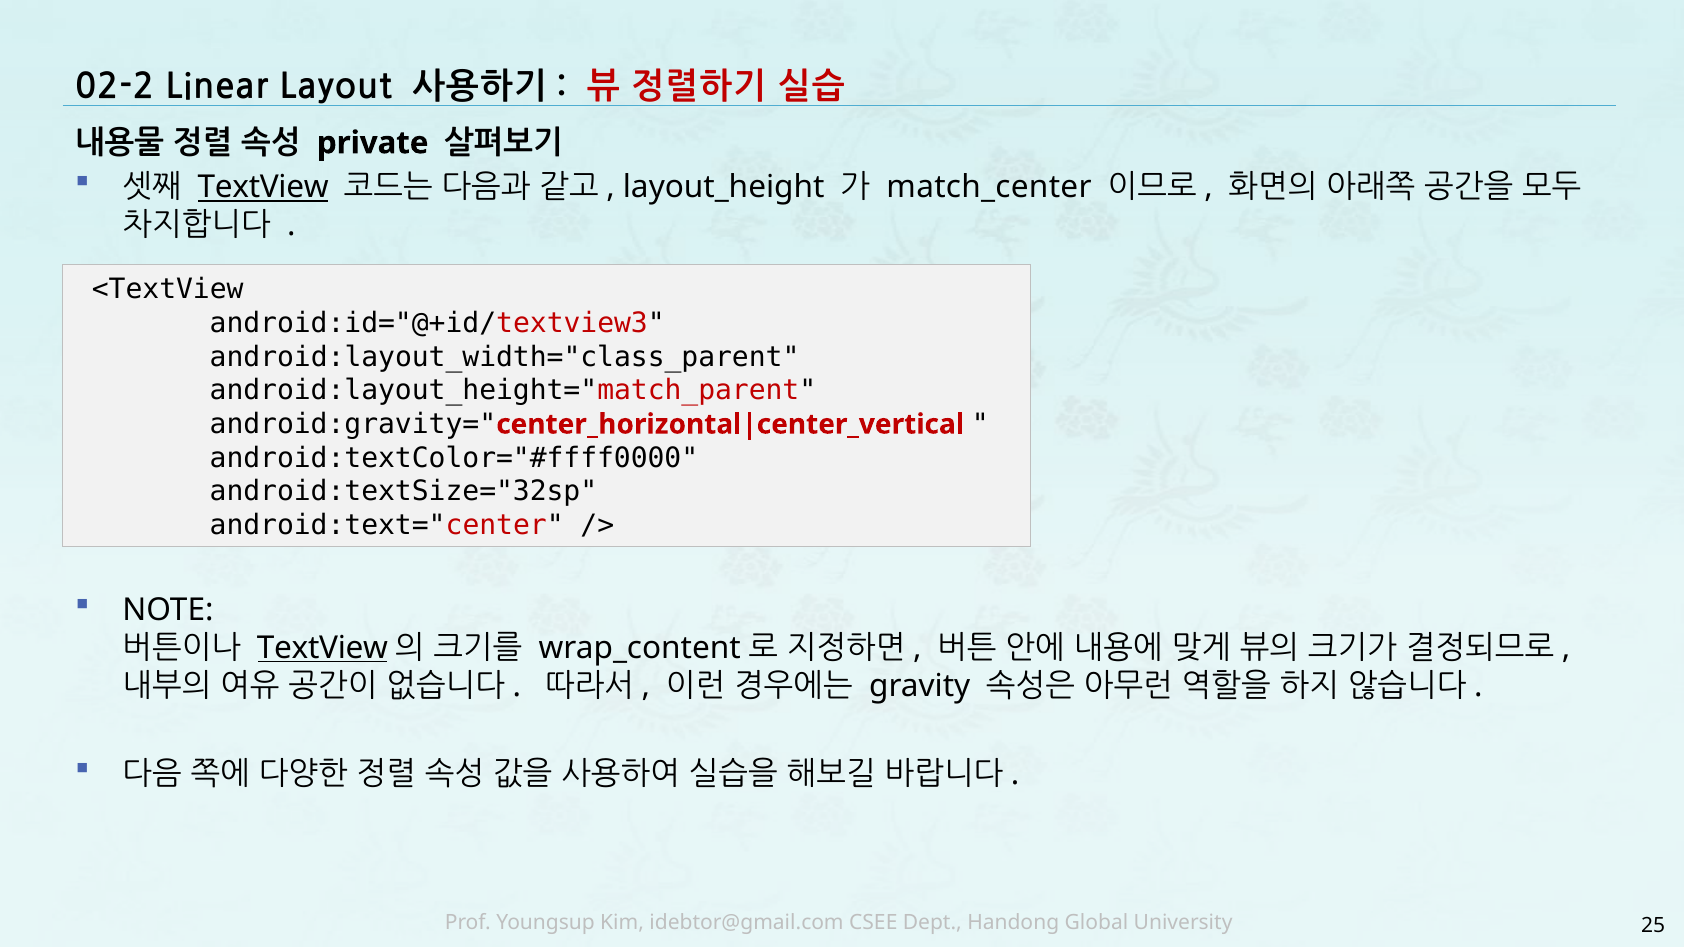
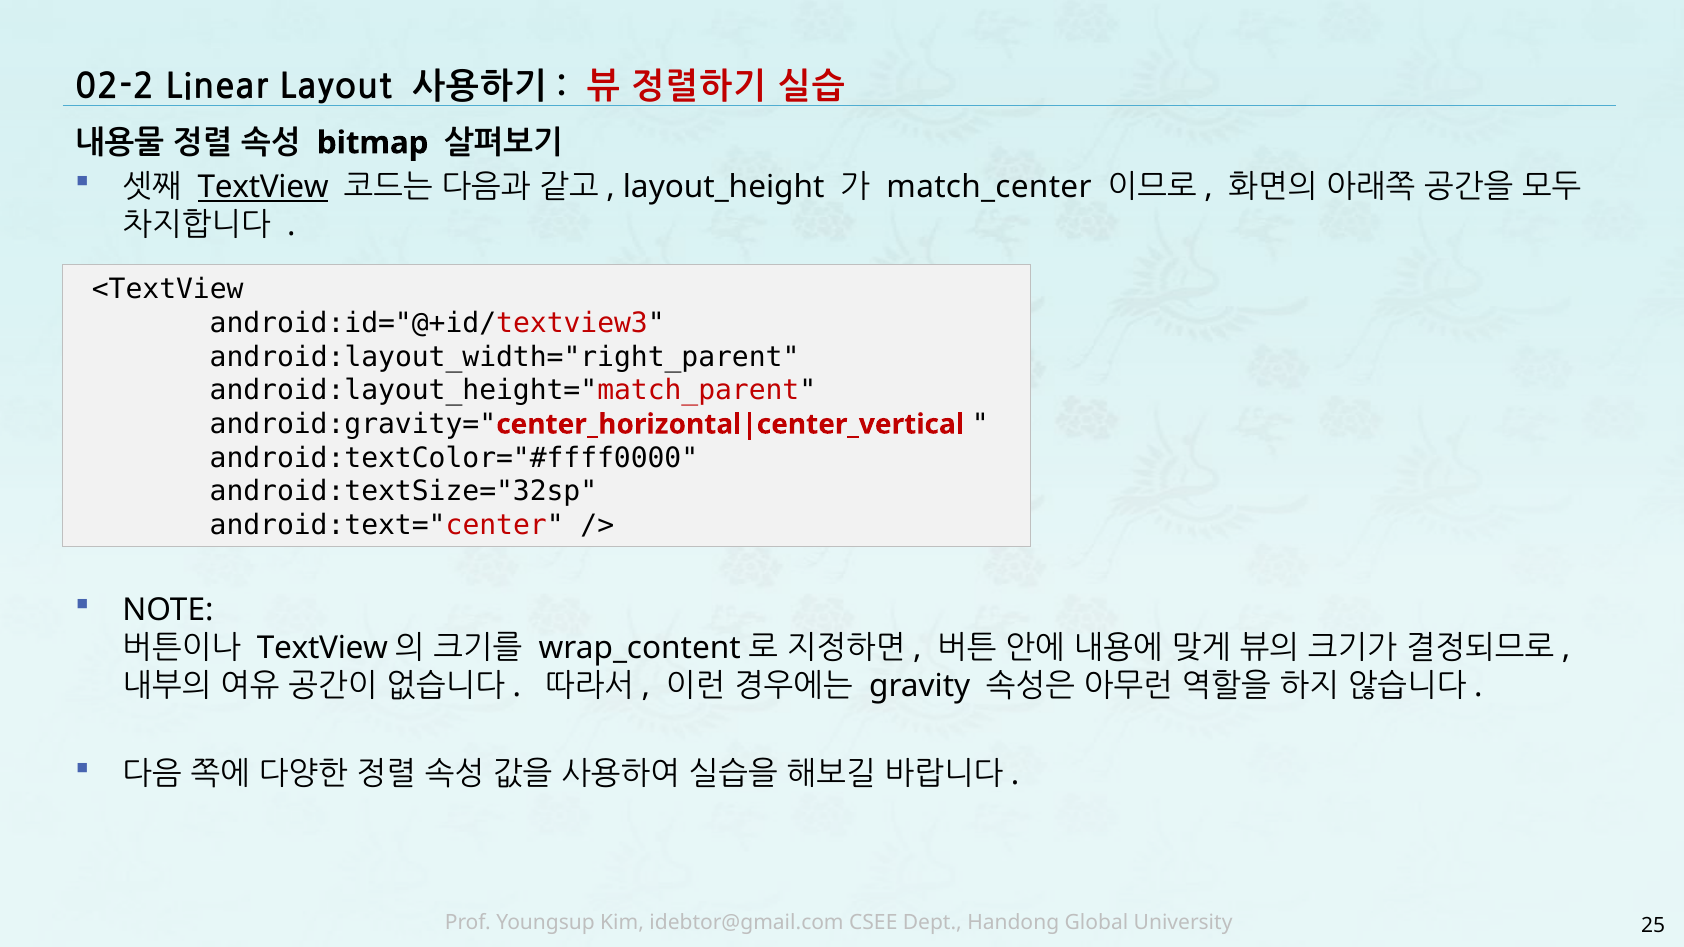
private: private -> bitmap
android:layout_width="class_parent: android:layout_width="class_parent -> android:layout_width="right_parent
TextView at (322, 648) underline: present -> none
